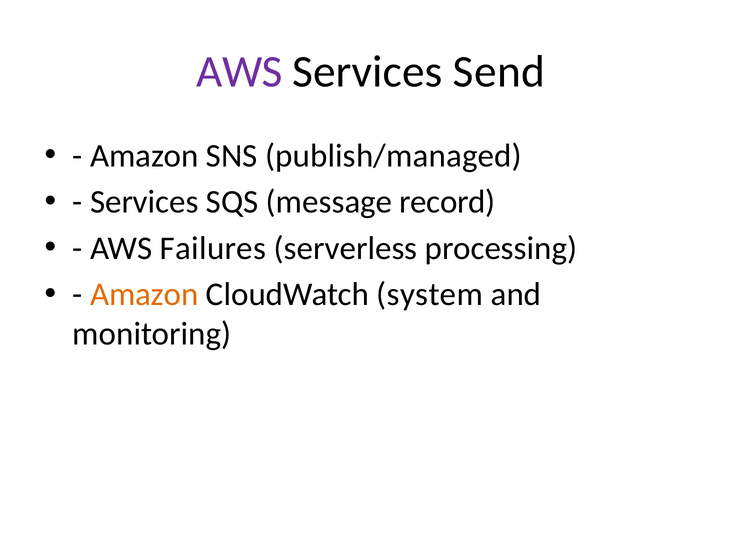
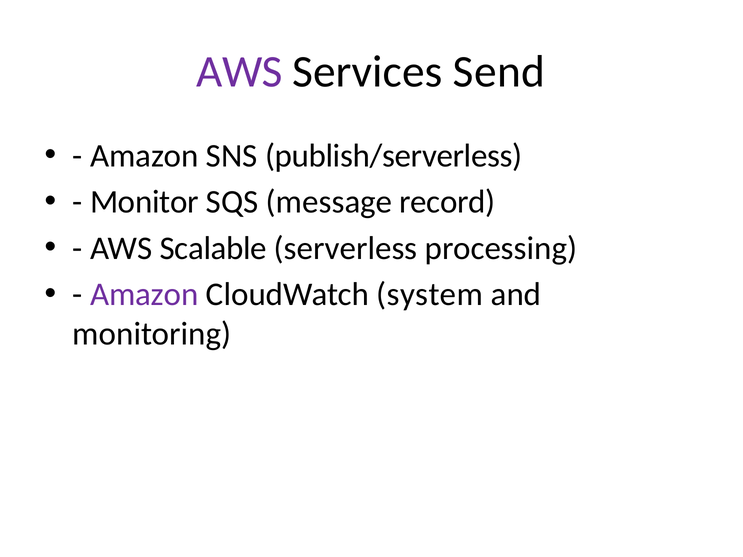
publish/managed: publish/managed -> publish/serverless
Services at (144, 202): Services -> Monitor
Failures: Failures -> Scalable
Amazon at (144, 295) colour: orange -> purple
